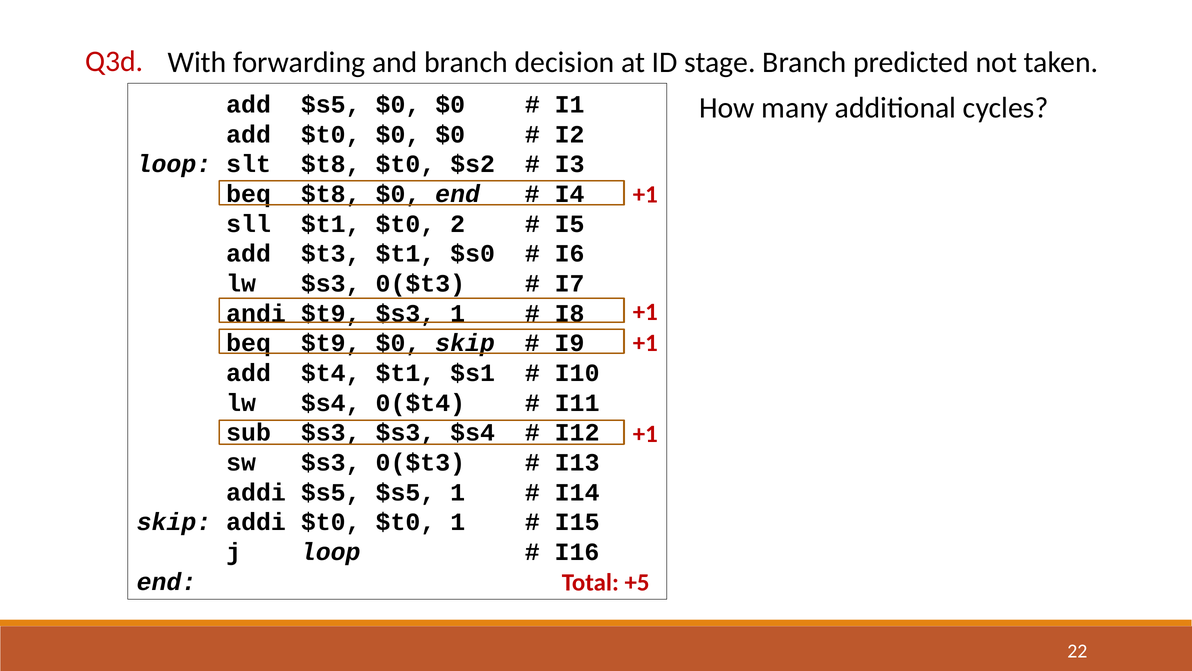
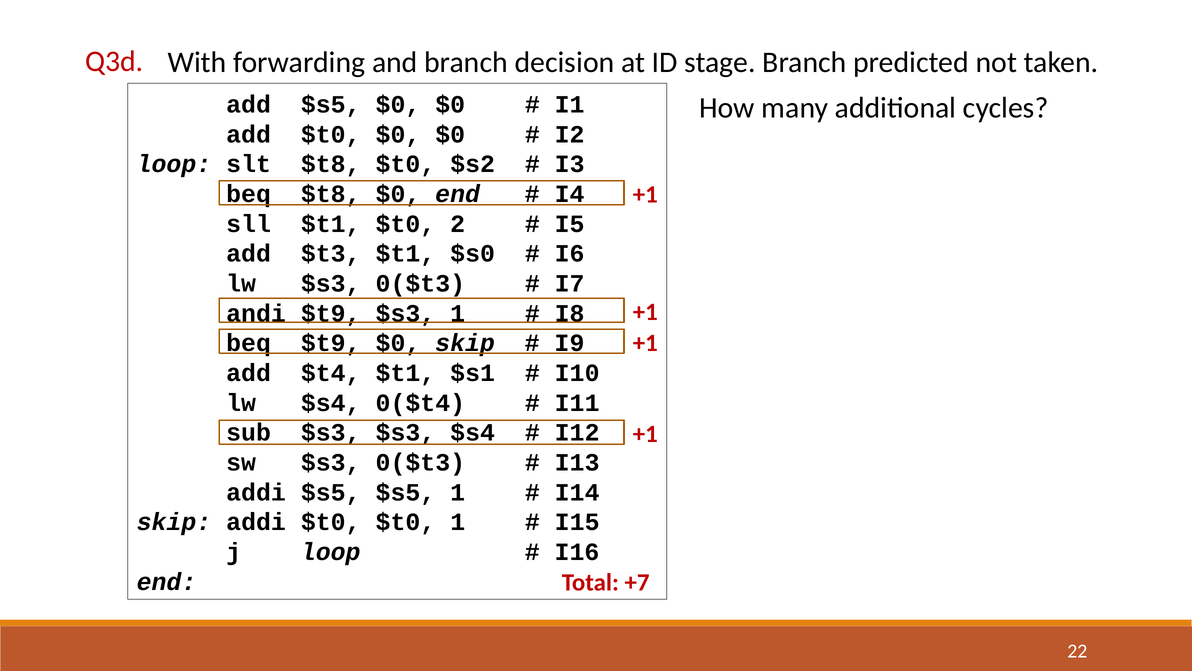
+5: +5 -> +7
